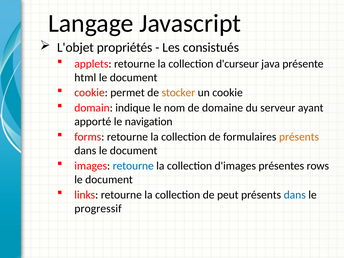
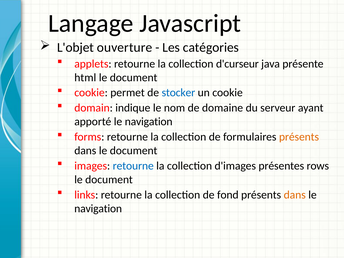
propriétés: propriétés -> ouverture
consistués: consistués -> catégories
stocker colour: orange -> blue
peut: peut -> fond
dans at (295, 195) colour: blue -> orange
progressif at (98, 209): progressif -> navigation
